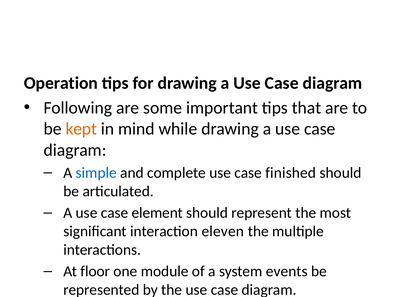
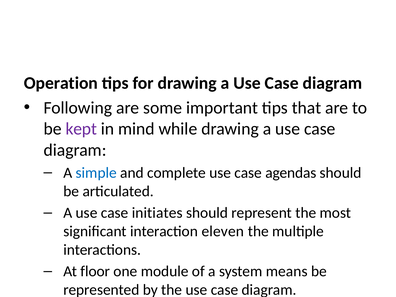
kept colour: orange -> purple
finished: finished -> agendas
element: element -> initiates
events: events -> means
